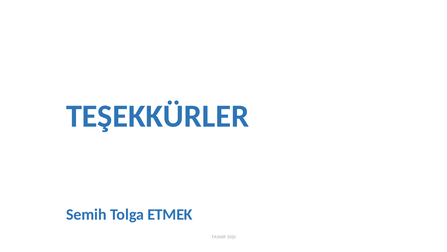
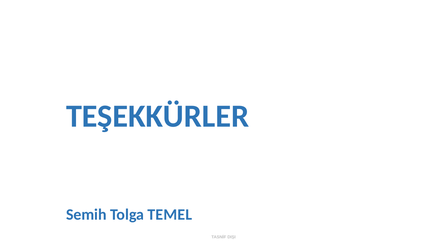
ETMEK: ETMEK -> TEMEL
